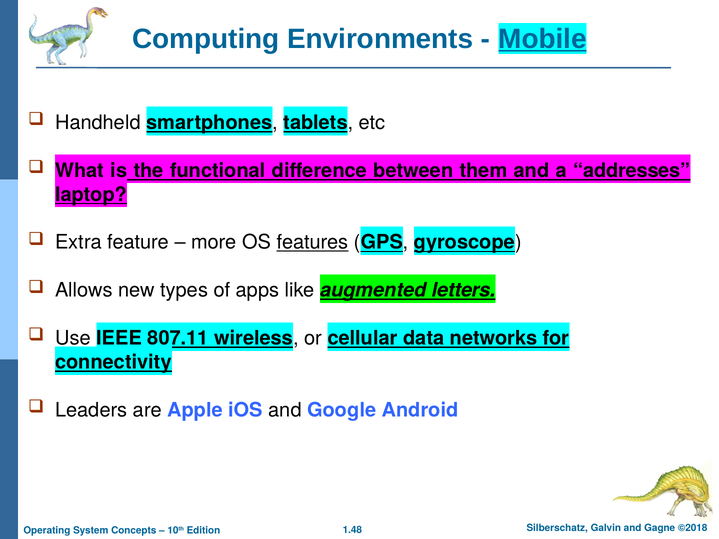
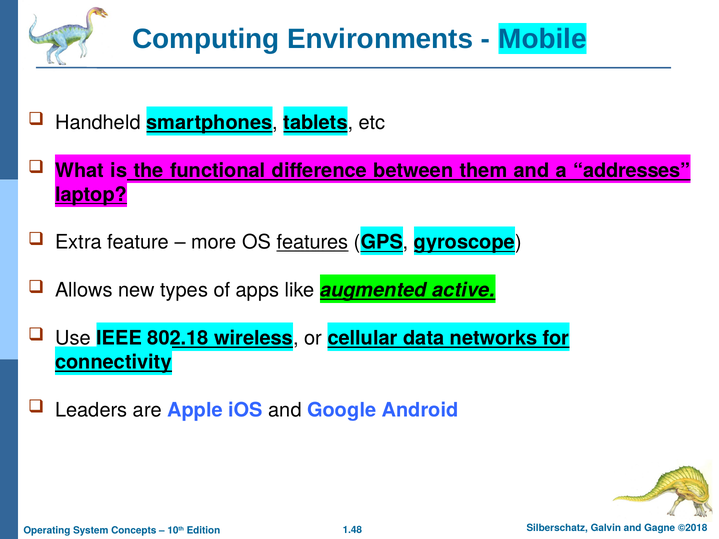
Mobile underline: present -> none
letters: letters -> active
807.11: 807.11 -> 802.18
